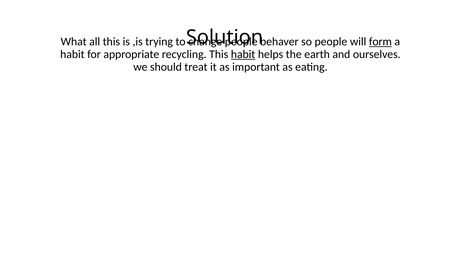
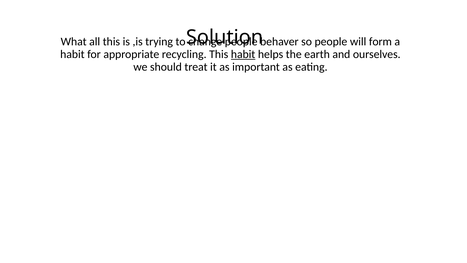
form underline: present -> none
